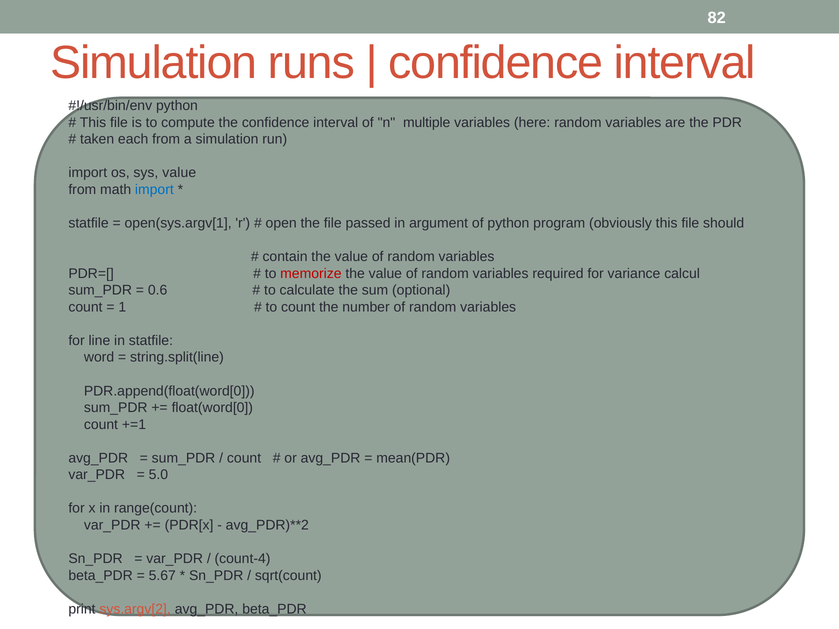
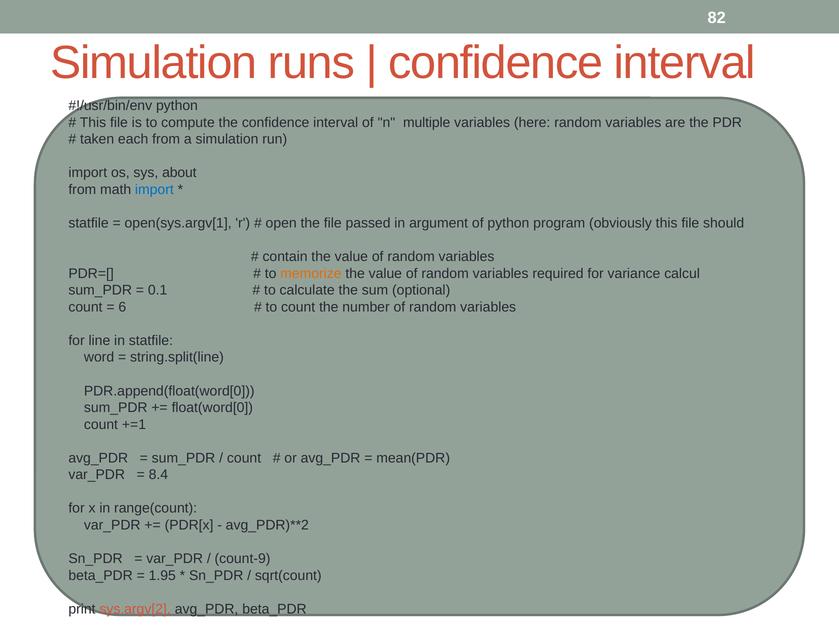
sys value: value -> about
memorize colour: red -> orange
0.6: 0.6 -> 0.1
1: 1 -> 6
5.0: 5.0 -> 8.4
count-4: count-4 -> count-9
5.67: 5.67 -> 1.95
